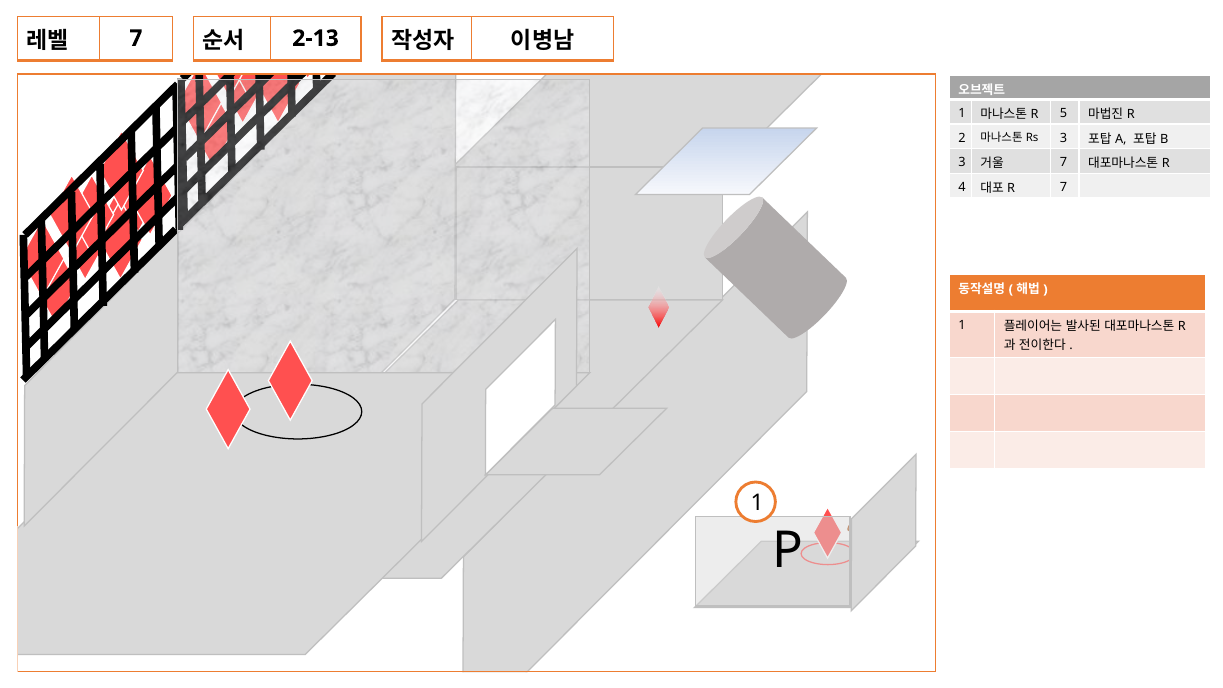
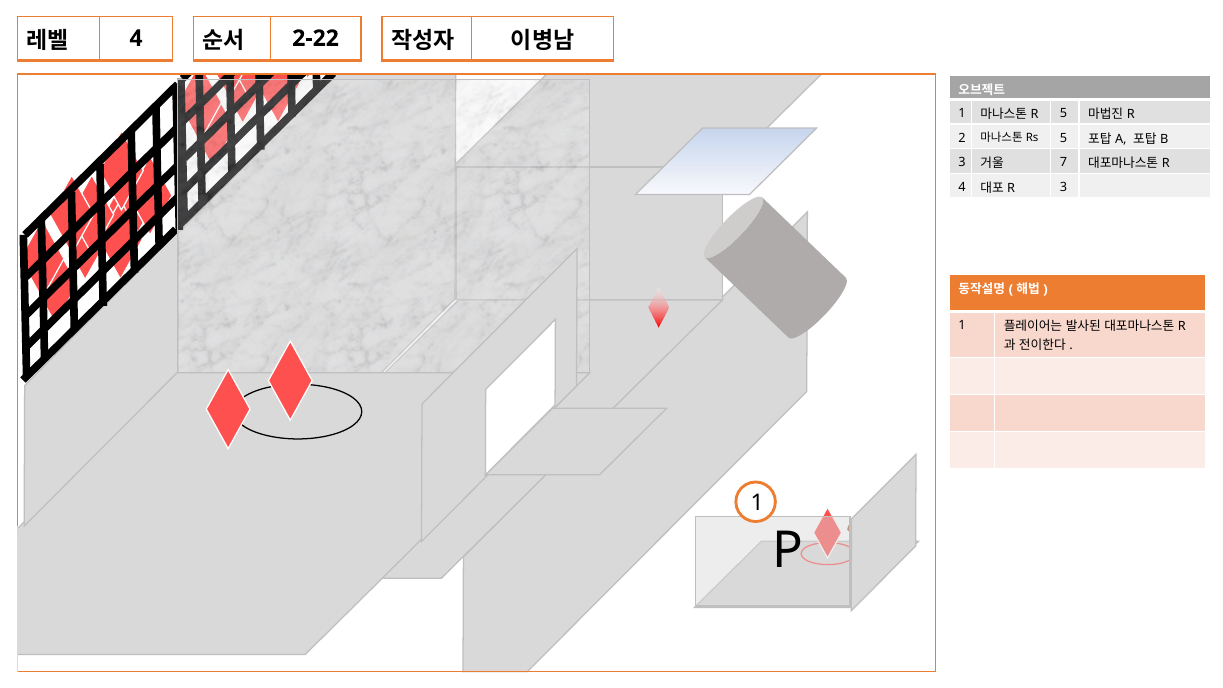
7 at (136, 38): 7 -> 4
2-13: 2-13 -> 2-22
3 at (1064, 138): 3 -> 5
7 at (1064, 187): 7 -> 3
